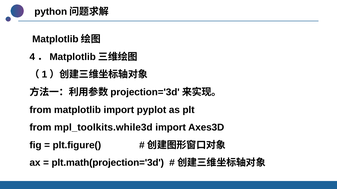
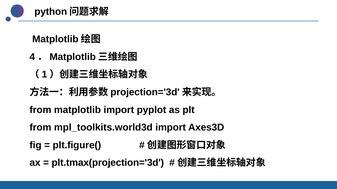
mpl_toolkits.while3d: mpl_toolkits.while3d -> mpl_toolkits.world3d
plt.math(projection='3d: plt.math(projection='3d -> plt.tmax(projection='3d
